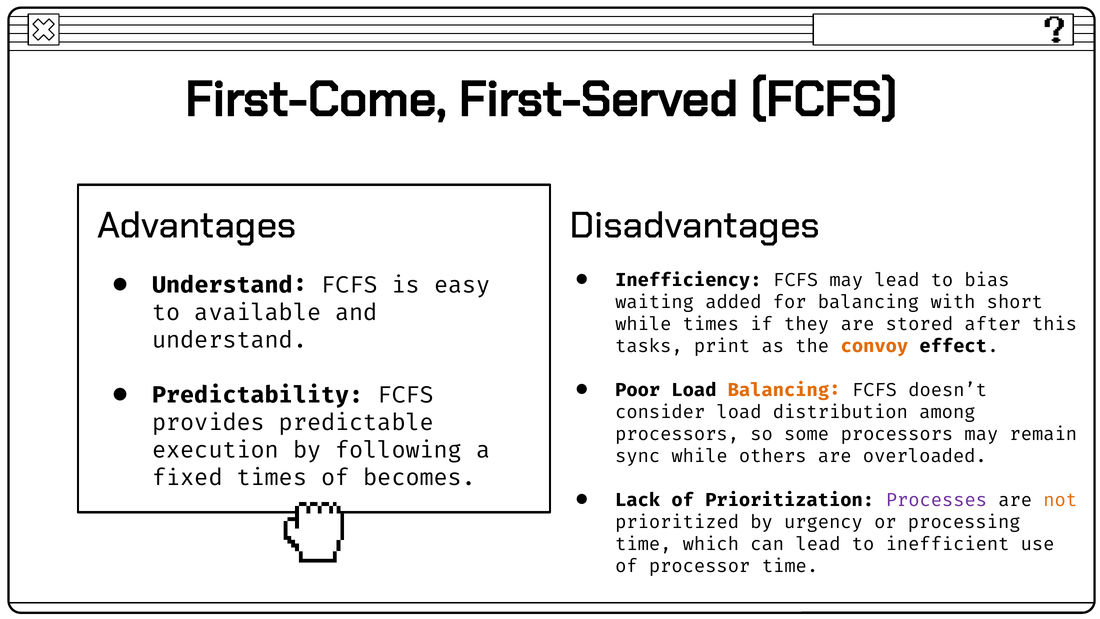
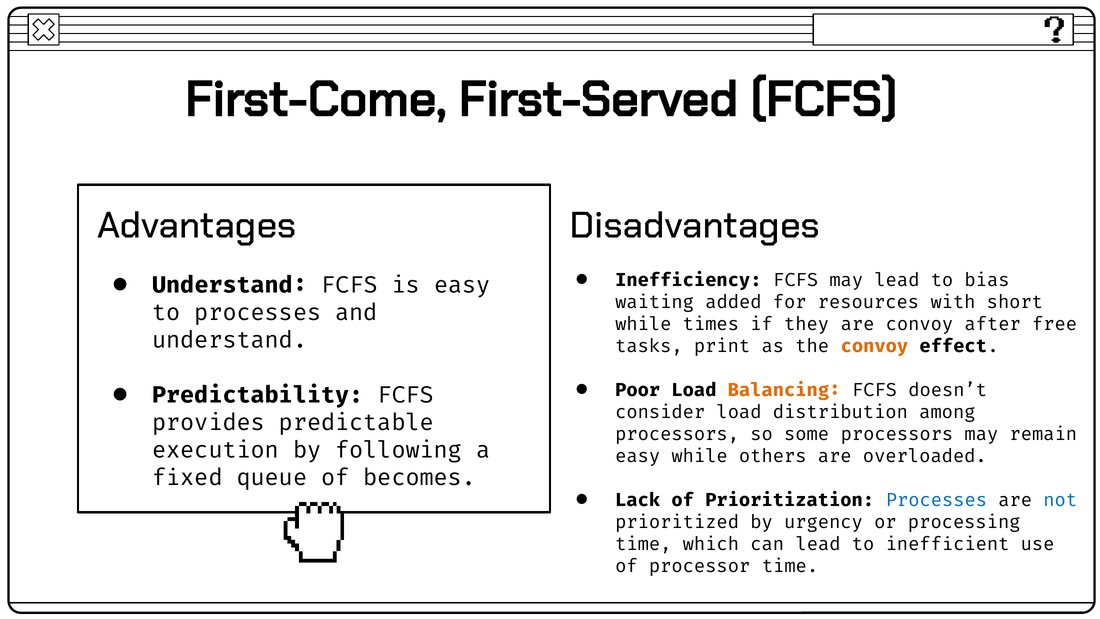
for balancing: balancing -> resources
to available: available -> processes
are stored: stored -> convoy
this: this -> free
sync at (638, 456): sync -> easy
fixed times: times -> queue
Processes at (936, 500) colour: purple -> blue
not colour: orange -> blue
